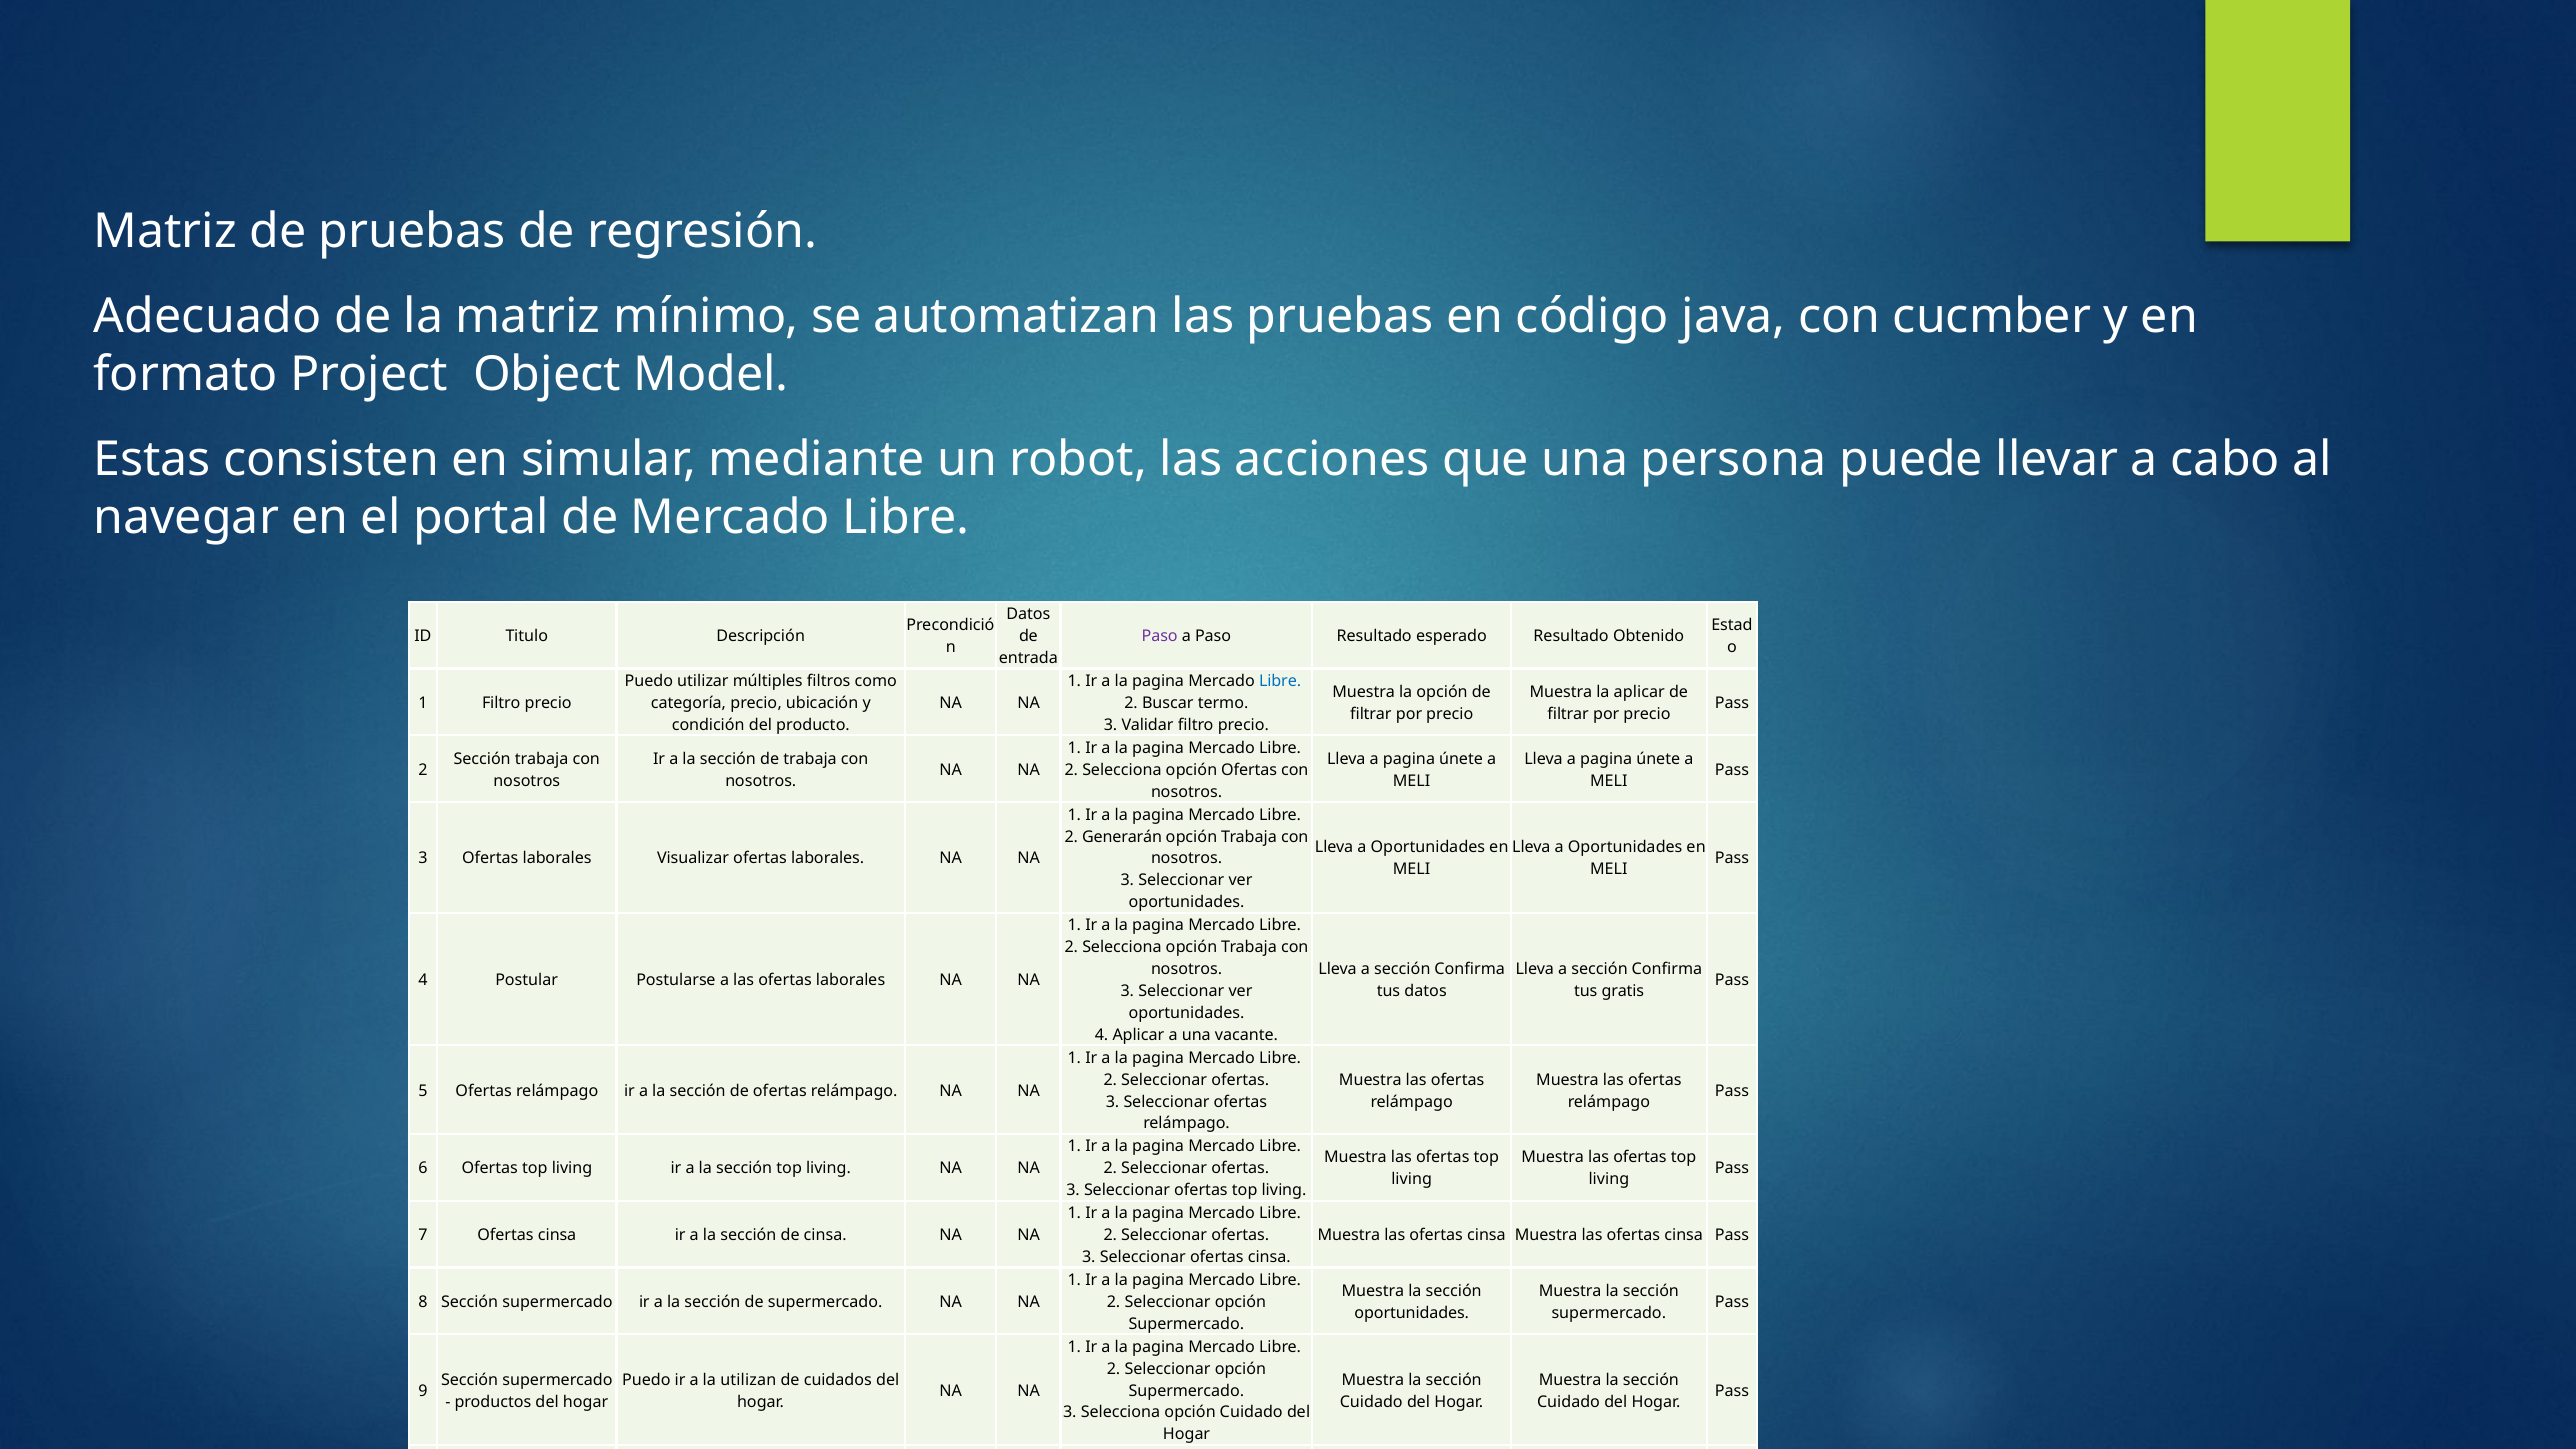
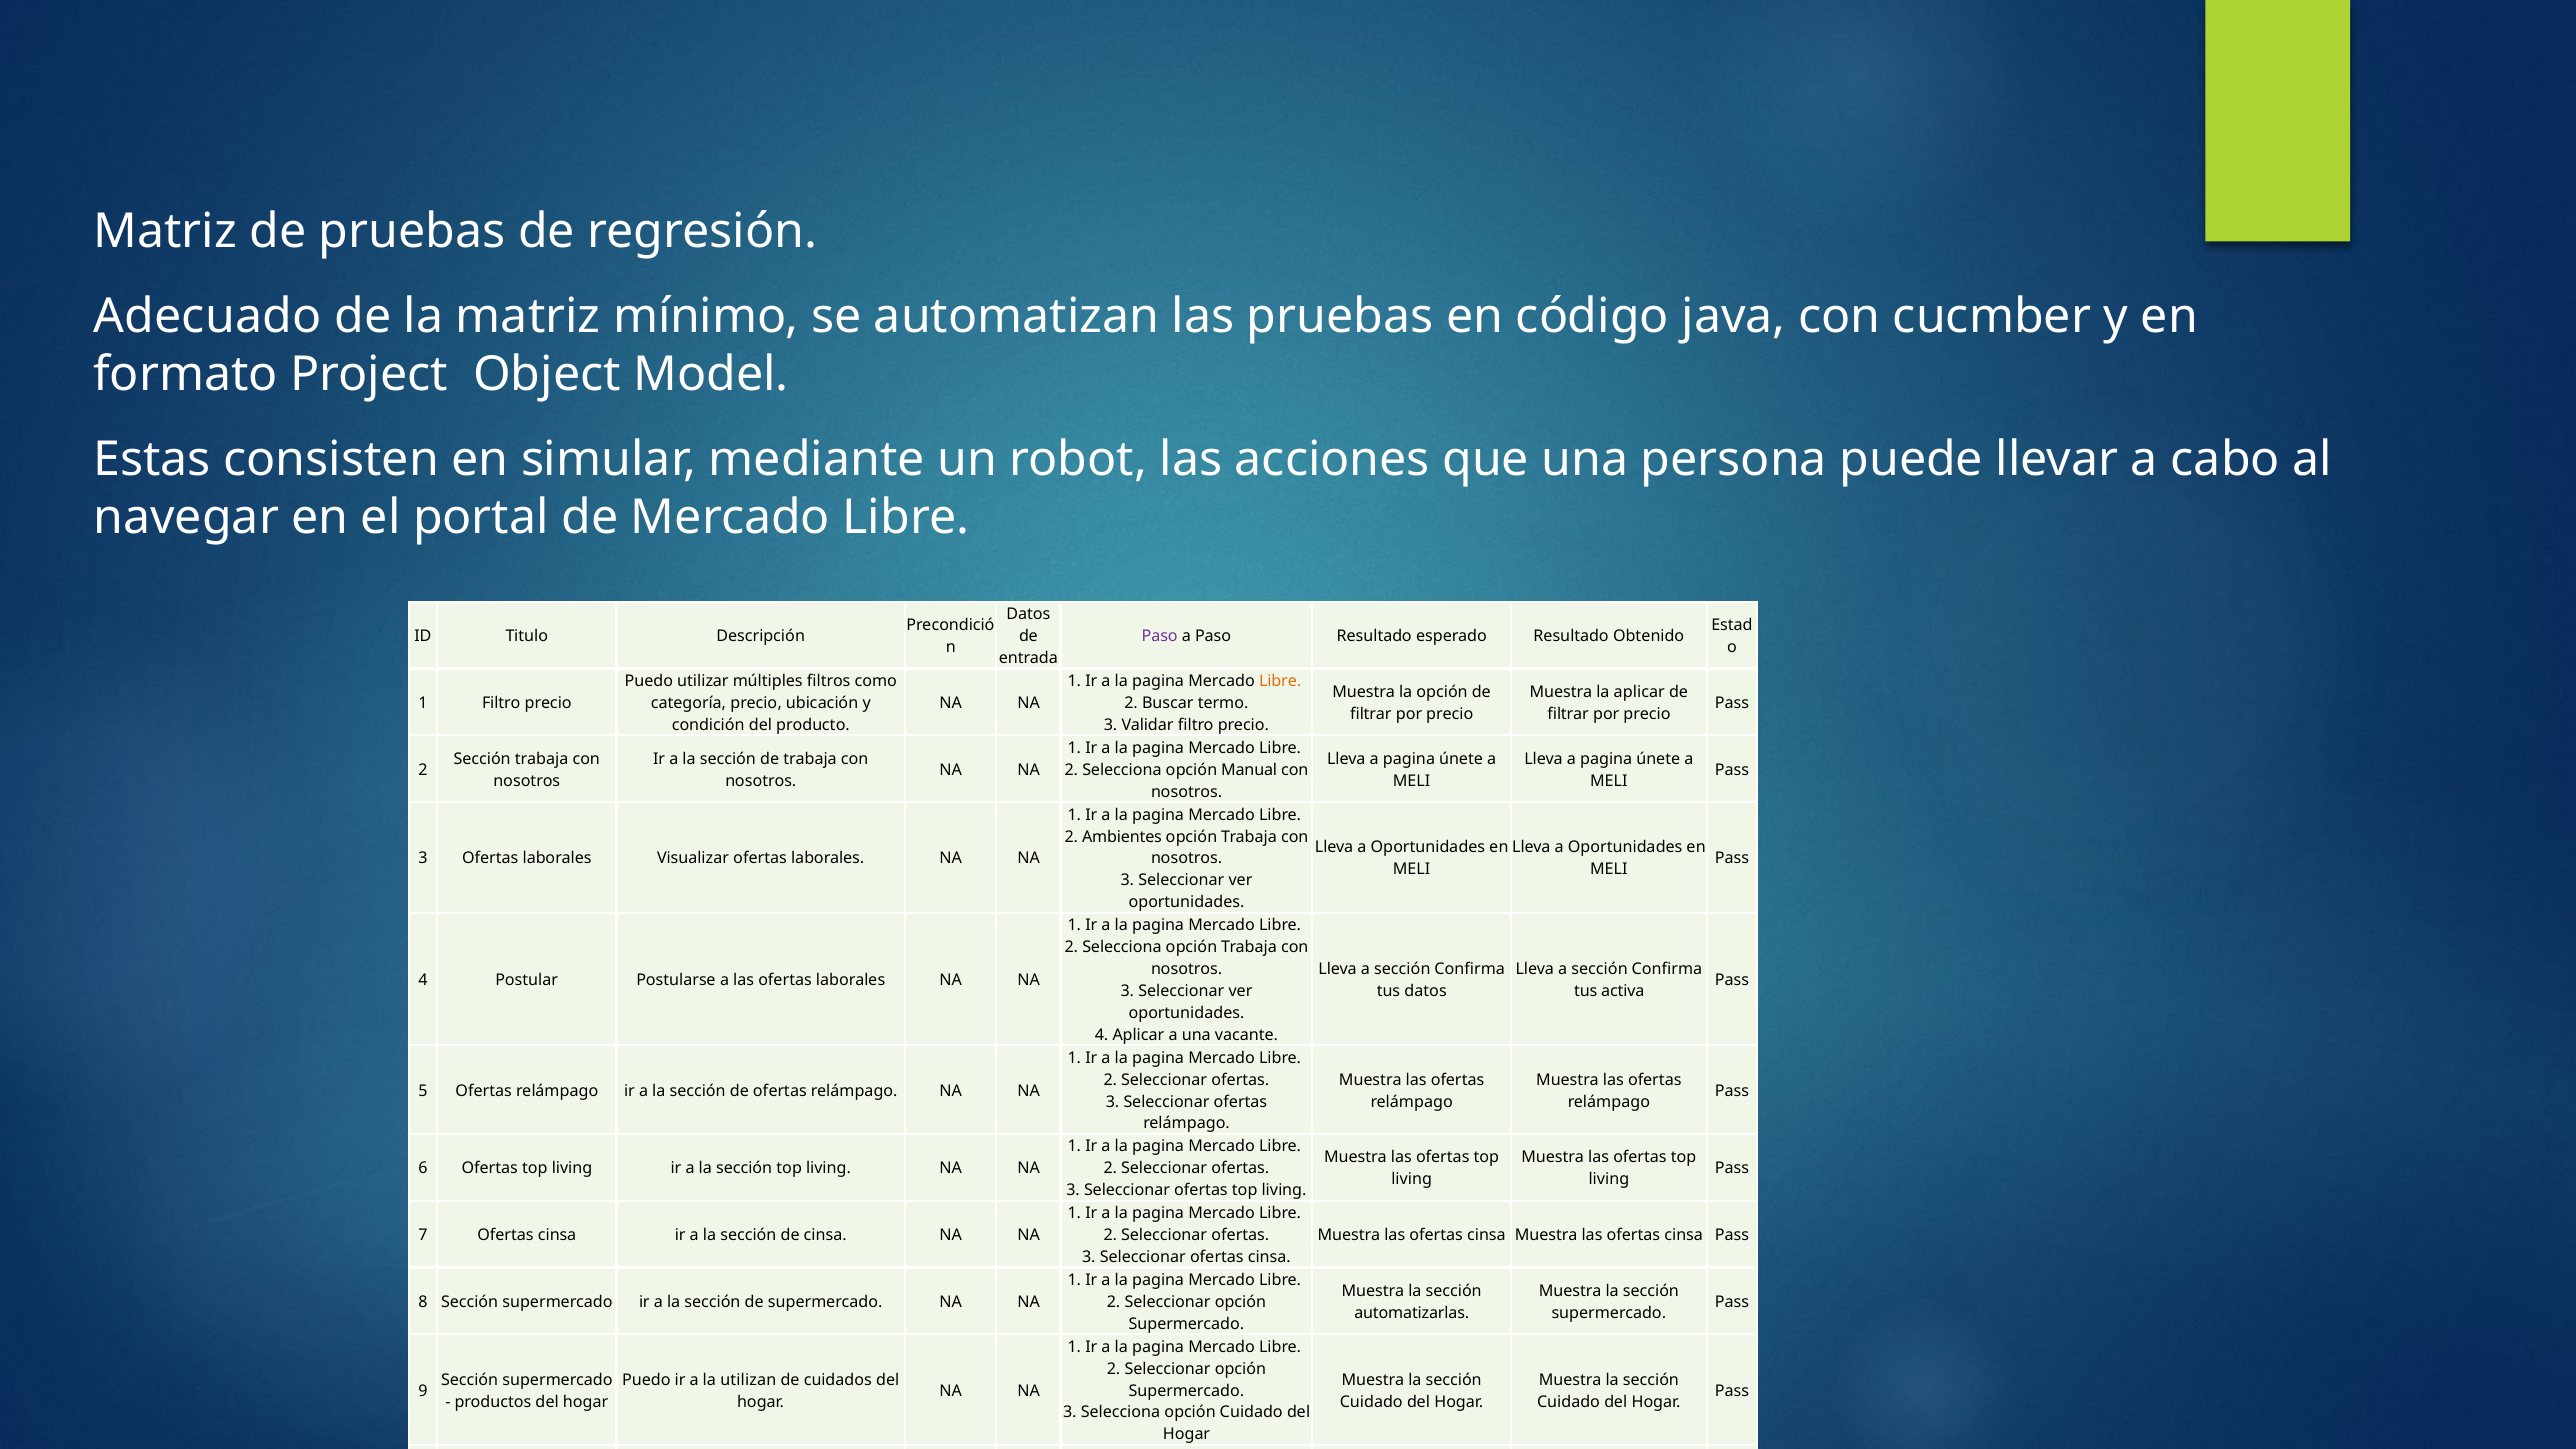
Libre at (1280, 681) colour: blue -> orange
opción Ofertas: Ofertas -> Manual
Generarán: Generarán -> Ambientes
gratis: gratis -> activa
oportunidades at (1412, 1313): oportunidades -> automatizarlas
